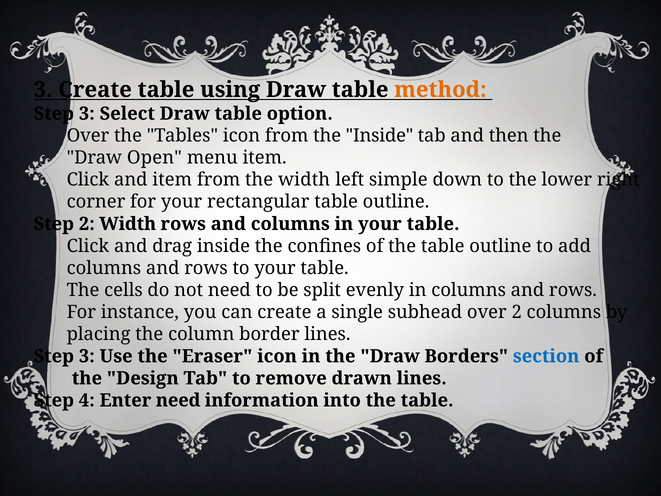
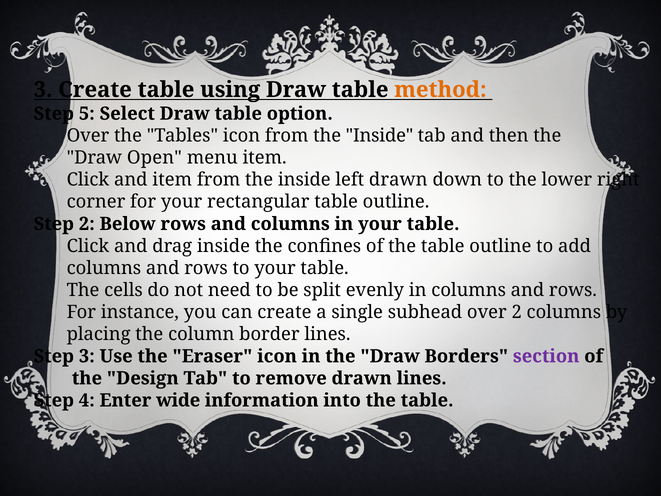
3 at (87, 114): 3 -> 5
width at (304, 180): width -> inside
left simple: simple -> drawn
2 Width: Width -> Below
section colour: blue -> purple
Enter need: need -> wide
